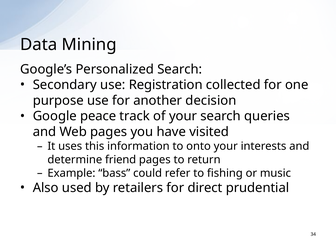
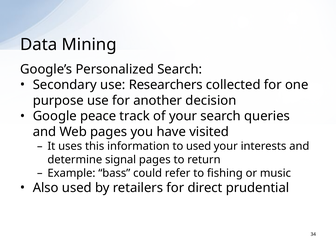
Registration: Registration -> Researchers
to onto: onto -> used
friend: friend -> signal
